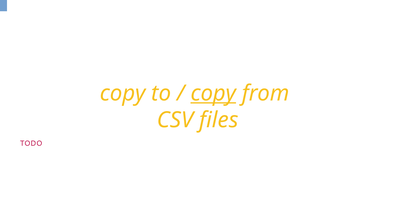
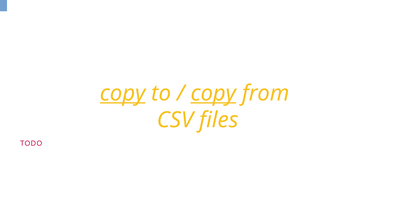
copy at (123, 93) underline: none -> present
